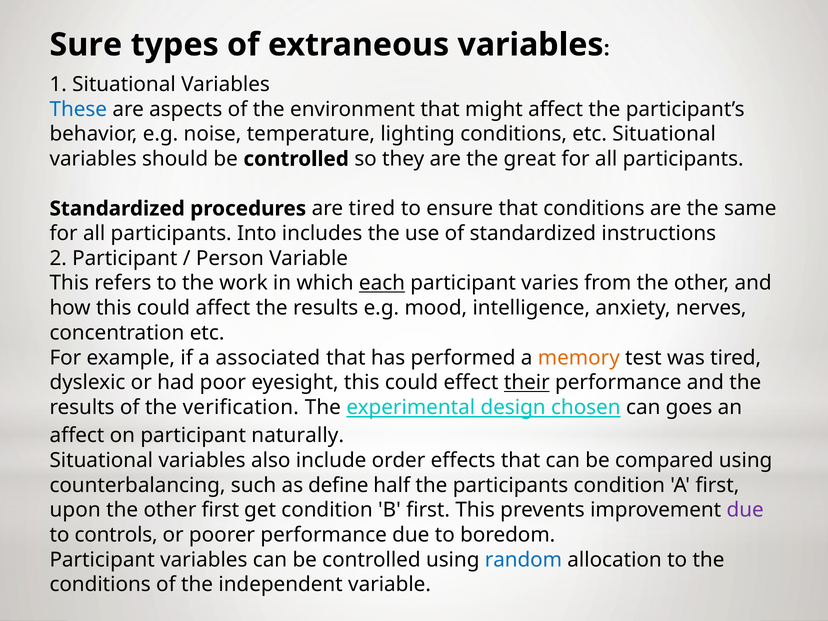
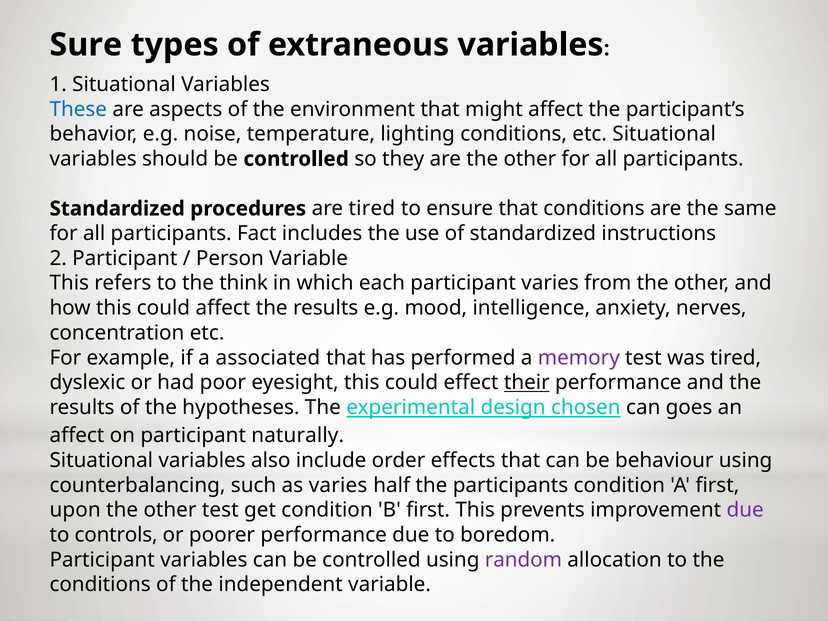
are the great: great -> other
Into: Into -> Fact
work: work -> think
each underline: present -> none
memory colour: orange -> purple
verification: verification -> hypotheses
compared: compared -> behaviour
as define: define -> varies
other first: first -> test
random colour: blue -> purple
